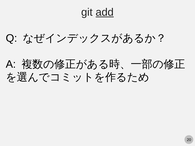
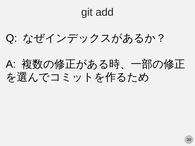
add underline: present -> none
